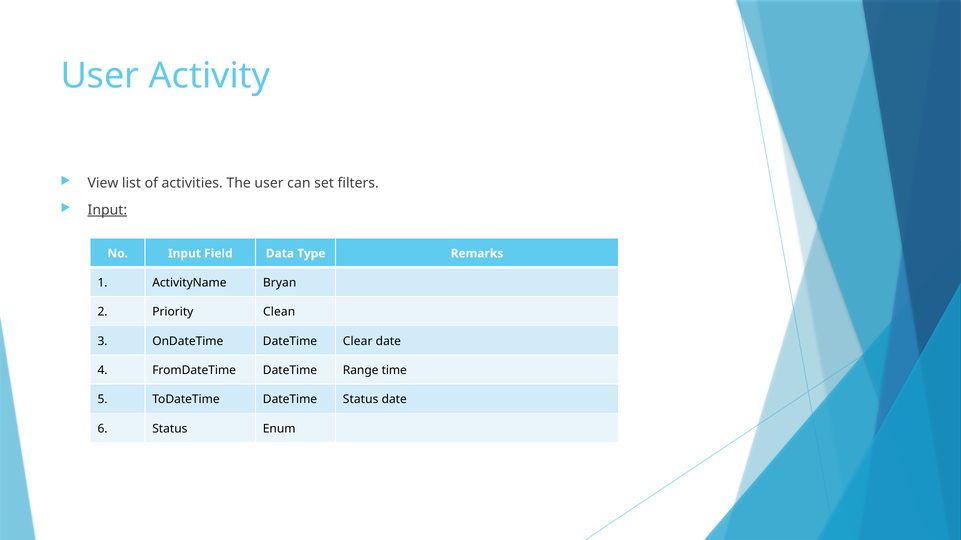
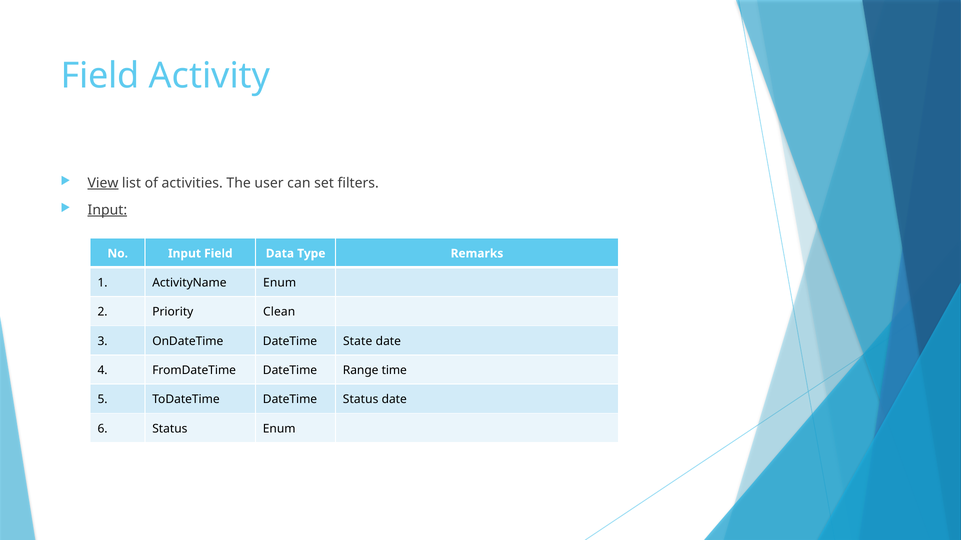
User at (100, 76): User -> Field
View underline: none -> present
ActivityName Bryan: Bryan -> Enum
Clear: Clear -> State
